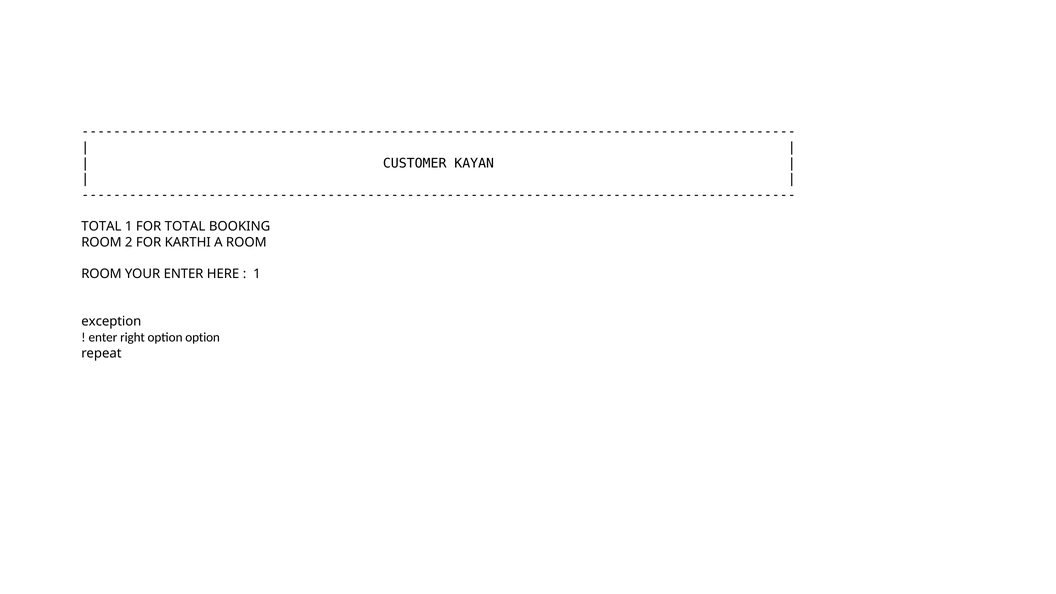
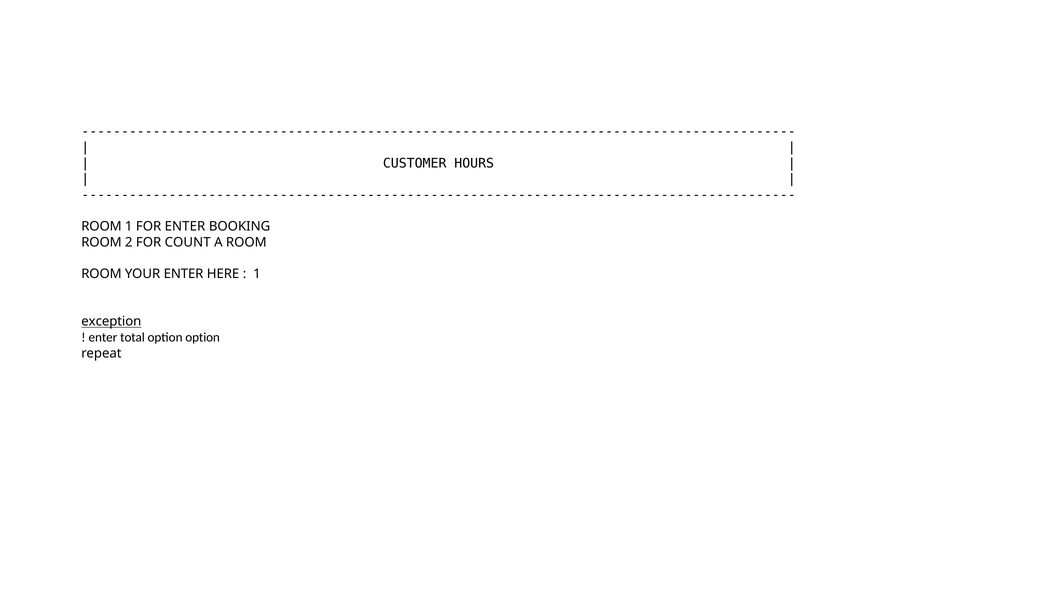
KAYAN: KAYAN -> HOURS
TOTAL at (101, 227): TOTAL -> ROOM
FOR TOTAL: TOTAL -> ENTER
KARTHI: KARTHI -> COUNT
exception underline: none -> present
right: right -> total
